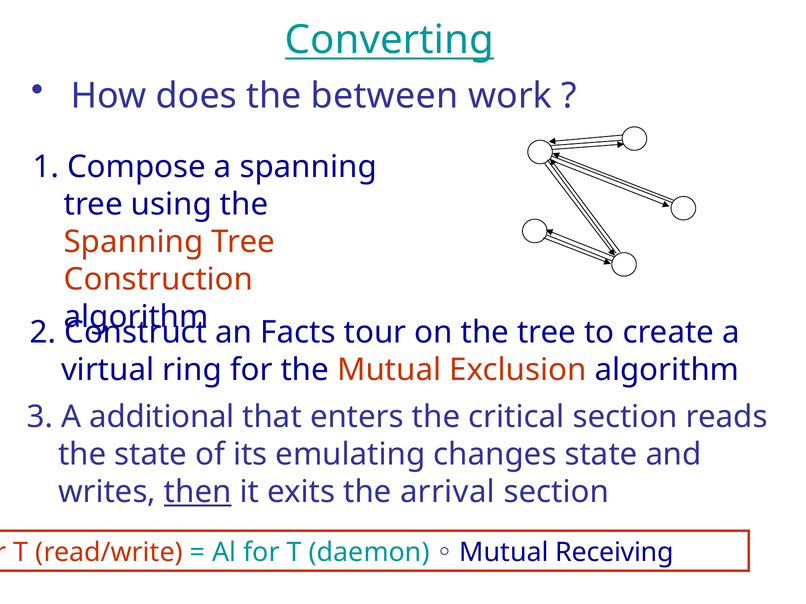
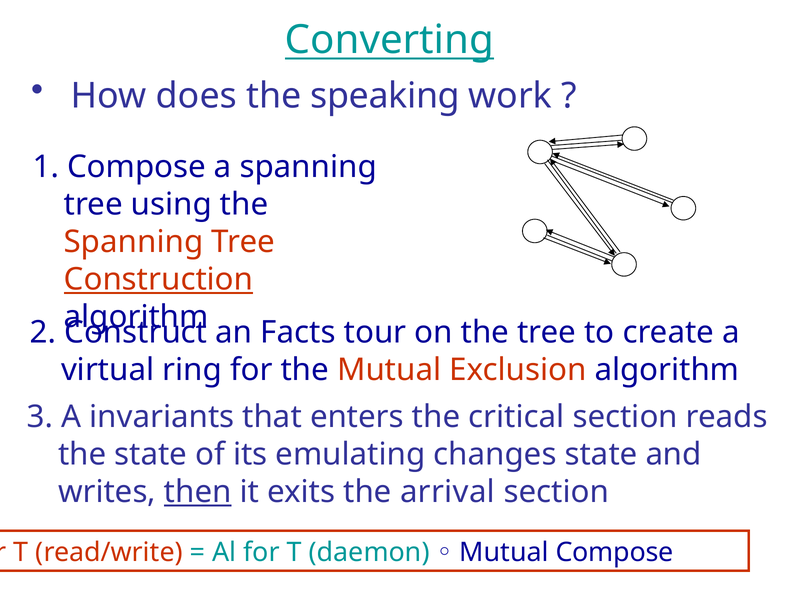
between: between -> speaking
Construction underline: none -> present
additional: additional -> invariants
Mutual Receiving: Receiving -> Compose
